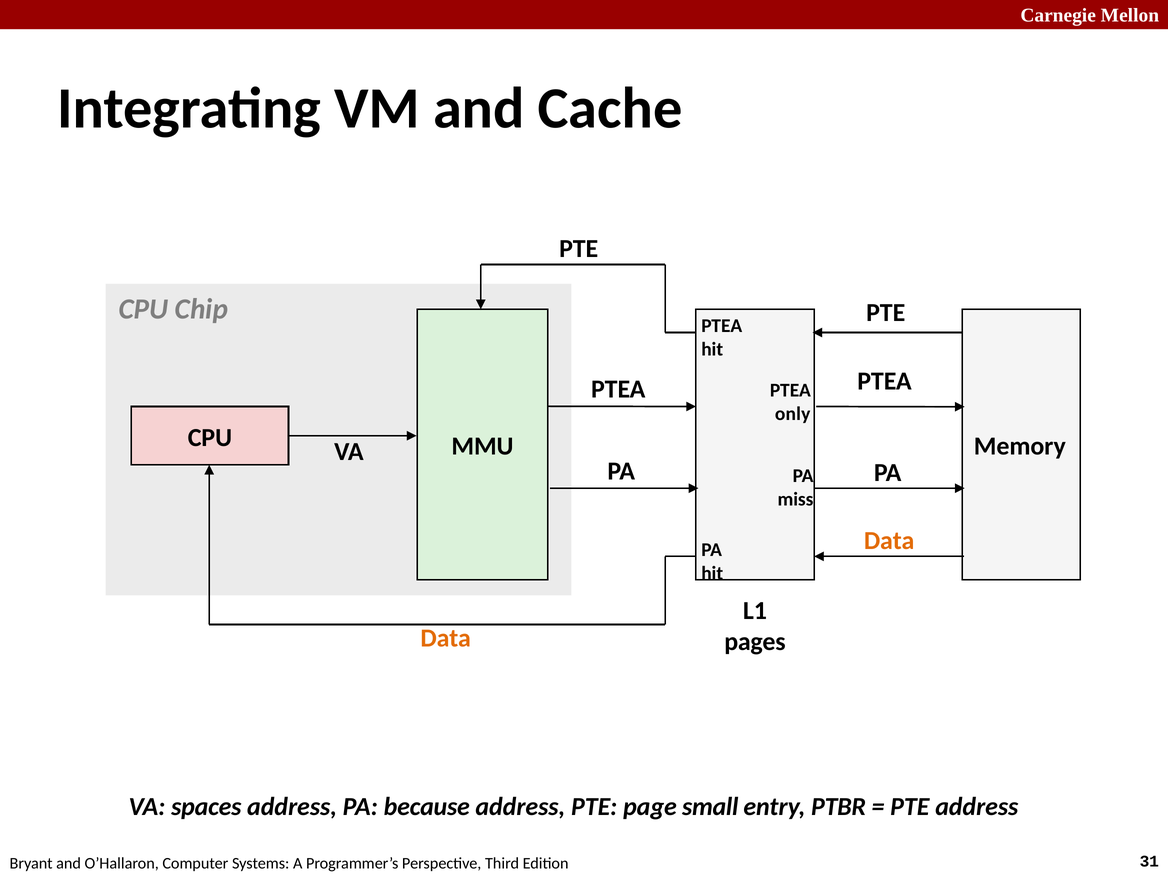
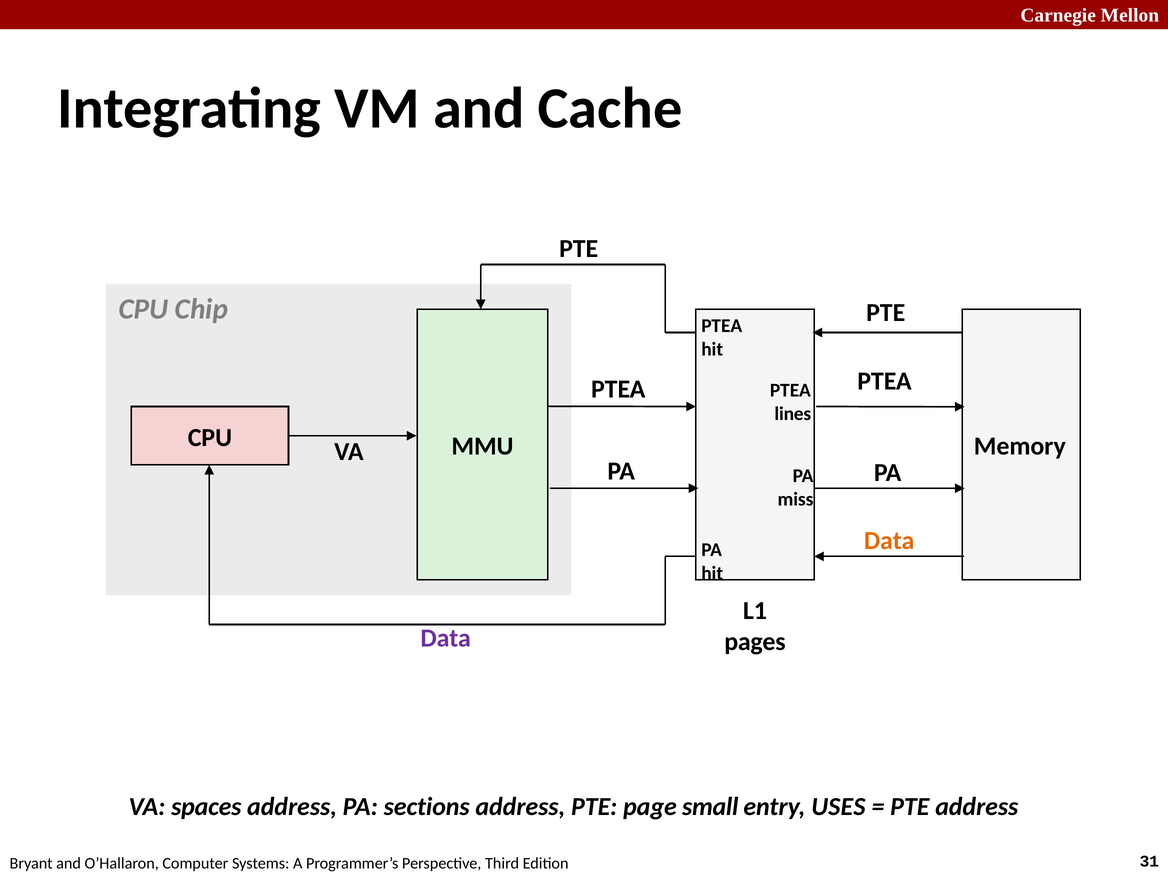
only: only -> lines
Data at (446, 638) colour: orange -> purple
because: because -> sections
PTBR: PTBR -> USES
